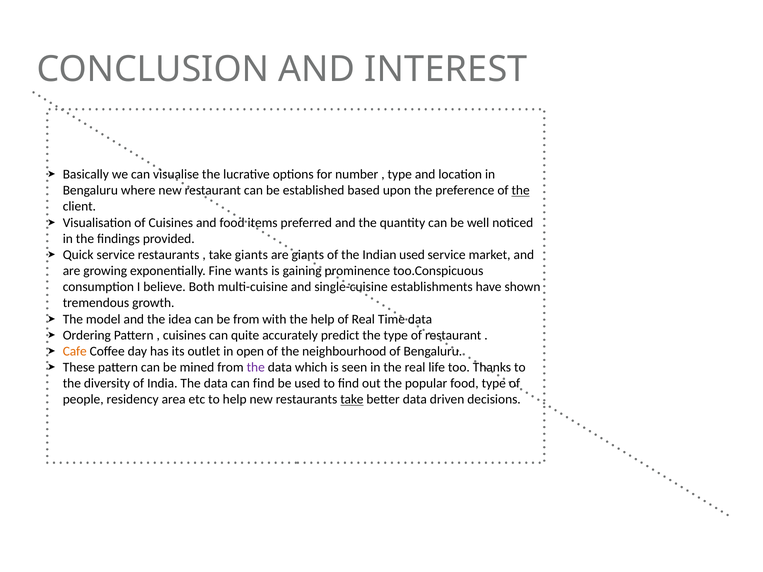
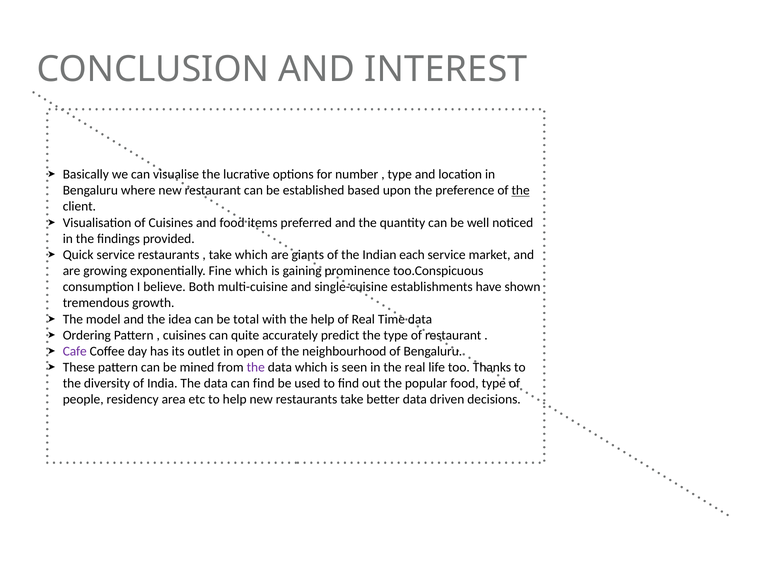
take giants: giants -> which
Indian used: used -> each
Fine wants: wants -> which
be from: from -> total
Cafe colour: orange -> purple
take at (352, 400) underline: present -> none
